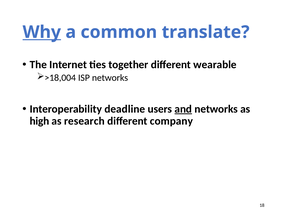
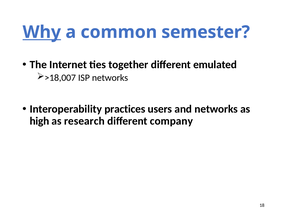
translate: translate -> semester
wearable: wearable -> emulated
>18,004: >18,004 -> >18,007
deadline: deadline -> practices
and underline: present -> none
